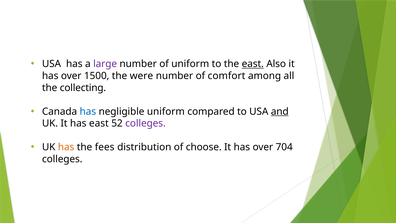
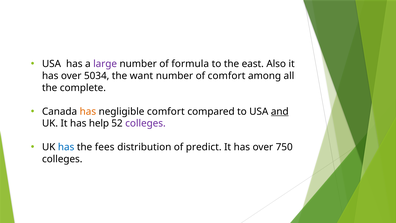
of uniform: uniform -> formula
east at (253, 64) underline: present -> none
1500: 1500 -> 5034
were: were -> want
collecting: collecting -> complete
has at (88, 111) colour: blue -> orange
negligible uniform: uniform -> comfort
has east: east -> help
has at (66, 147) colour: orange -> blue
choose: choose -> predict
704: 704 -> 750
